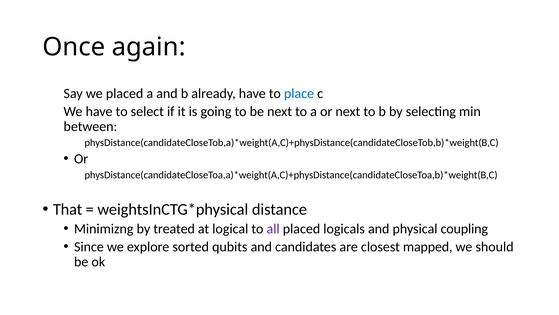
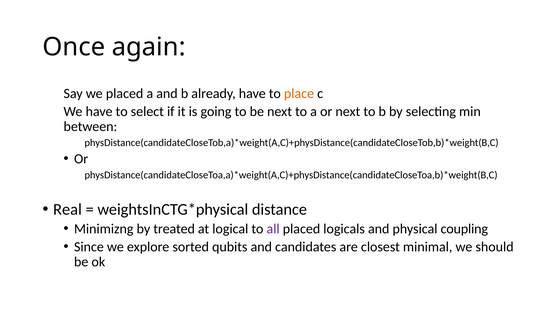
place colour: blue -> orange
That: That -> Real
mapped: mapped -> minimal
